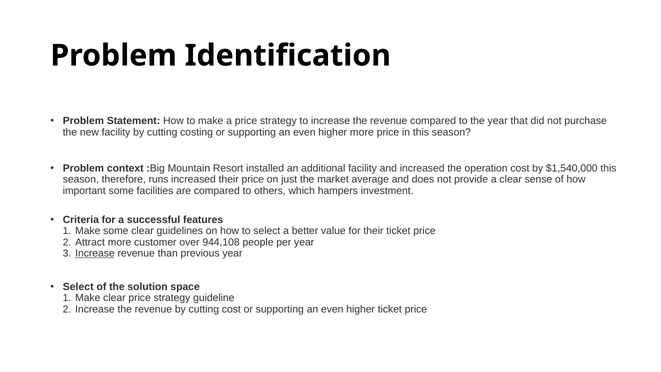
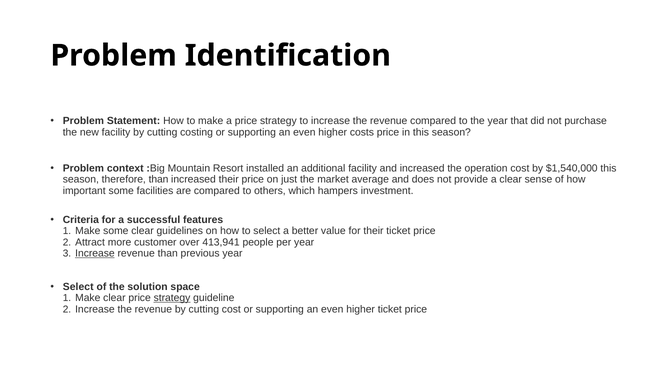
higher more: more -> costs
therefore runs: runs -> than
944,108: 944,108 -> 413,941
strategy at (172, 298) underline: none -> present
